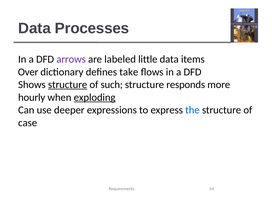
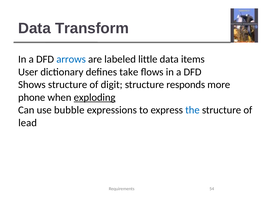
Processes: Processes -> Transform
arrows colour: purple -> blue
Over: Over -> User
structure at (68, 85) underline: present -> none
such: such -> digit
hourly: hourly -> phone
deeper: deeper -> bubble
case: case -> lead
